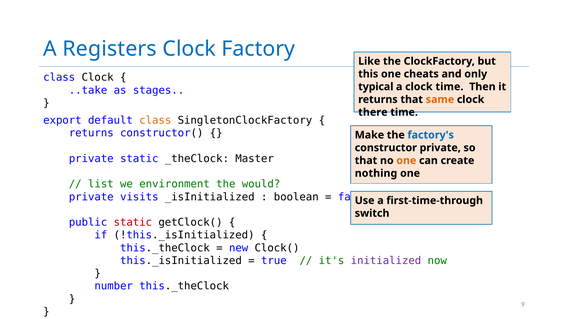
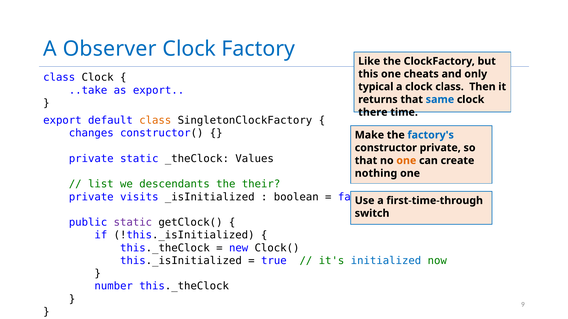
Registers: Registers -> Observer
clock time: time -> class
as stages: stages -> export
same colour: orange -> blue
returns at (91, 133): returns -> changes
Master: Master -> Values
environment: environment -> descendants
would: would -> their
static at (133, 223) colour: red -> purple
initialized colour: purple -> blue
